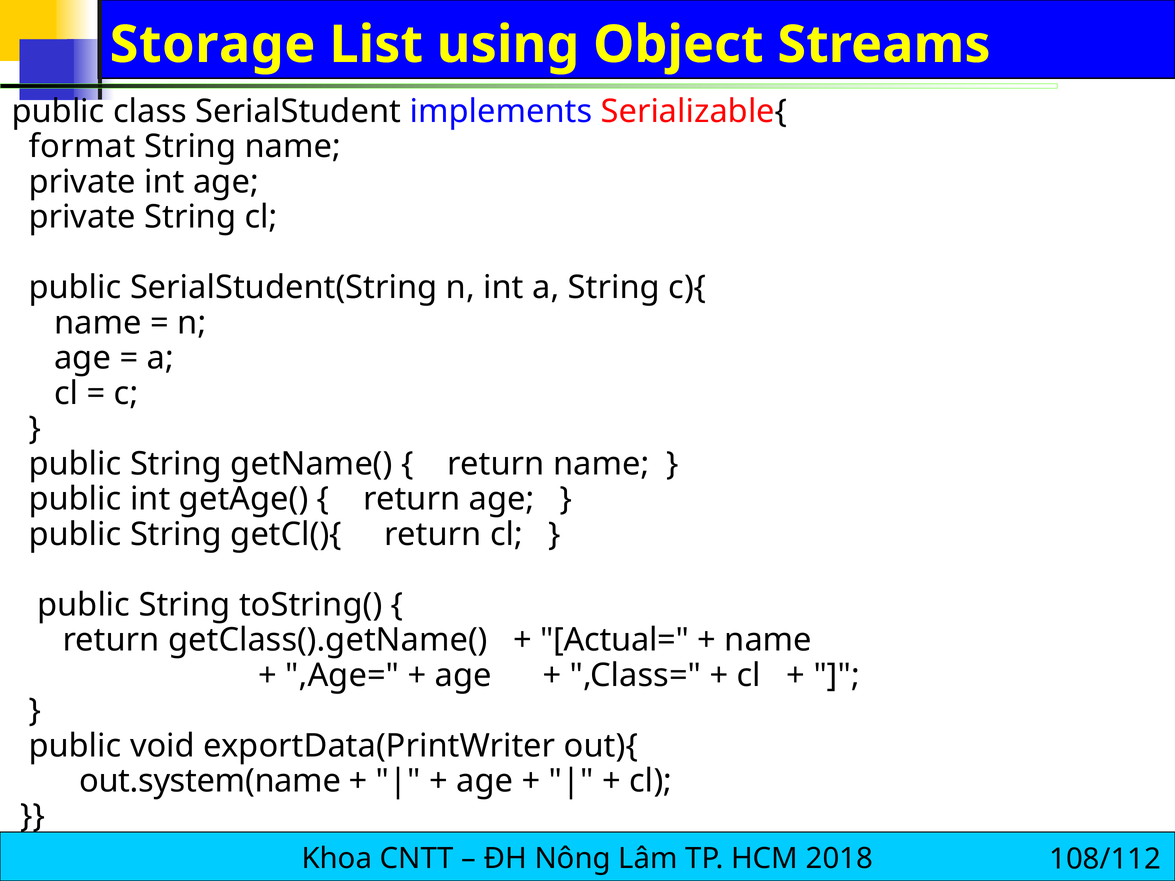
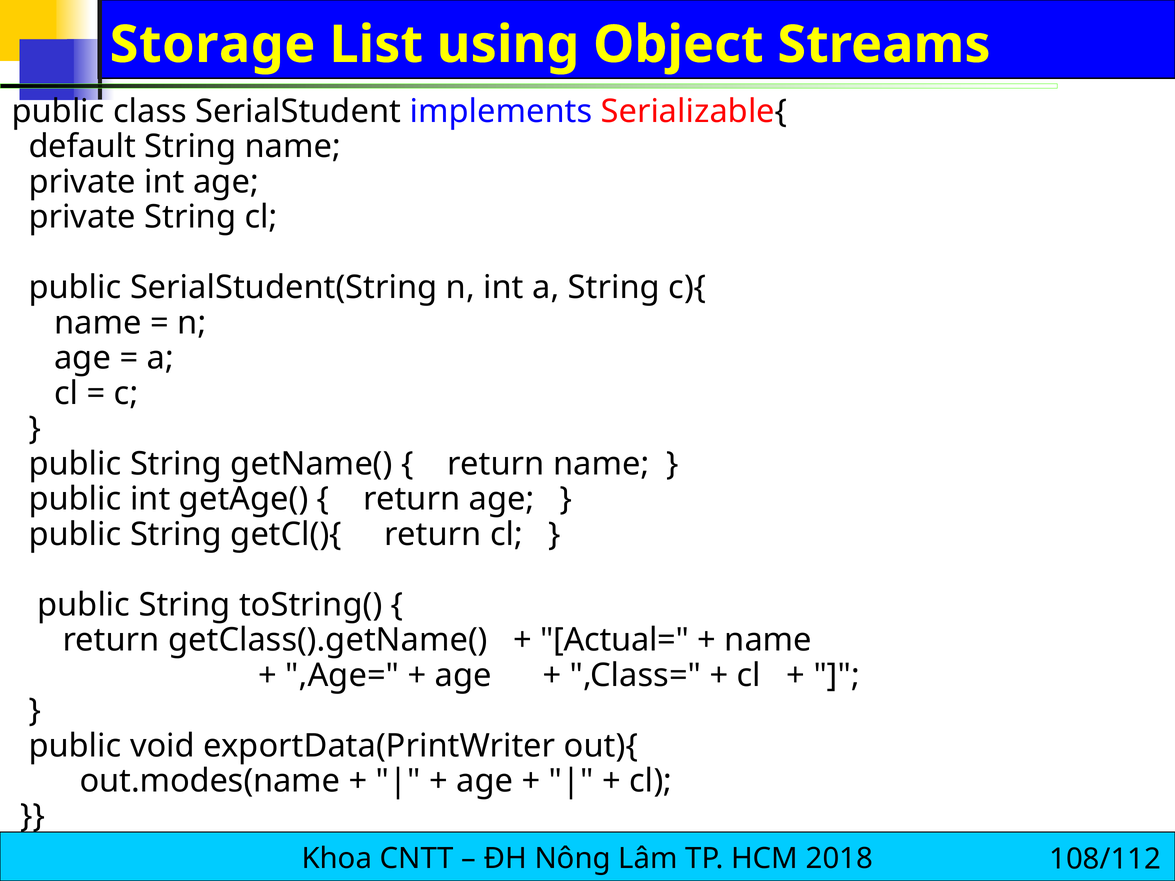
format: format -> default
out.system(name: out.system(name -> out.modes(name
